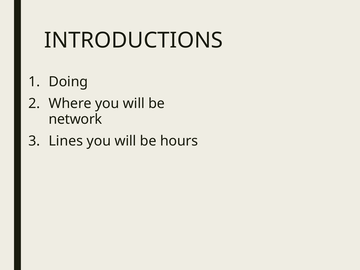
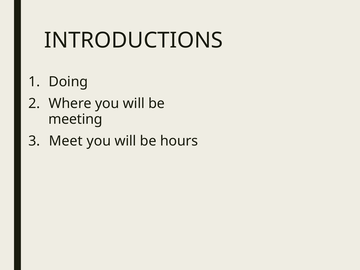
network: network -> meeting
Lines: Lines -> Meet
